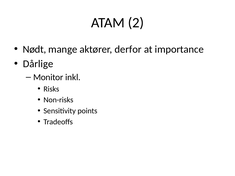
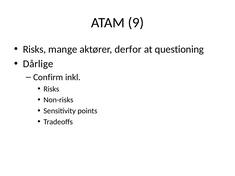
2: 2 -> 9
Nødt at (34, 49): Nødt -> Risks
importance: importance -> questioning
Monitor: Monitor -> Confirm
